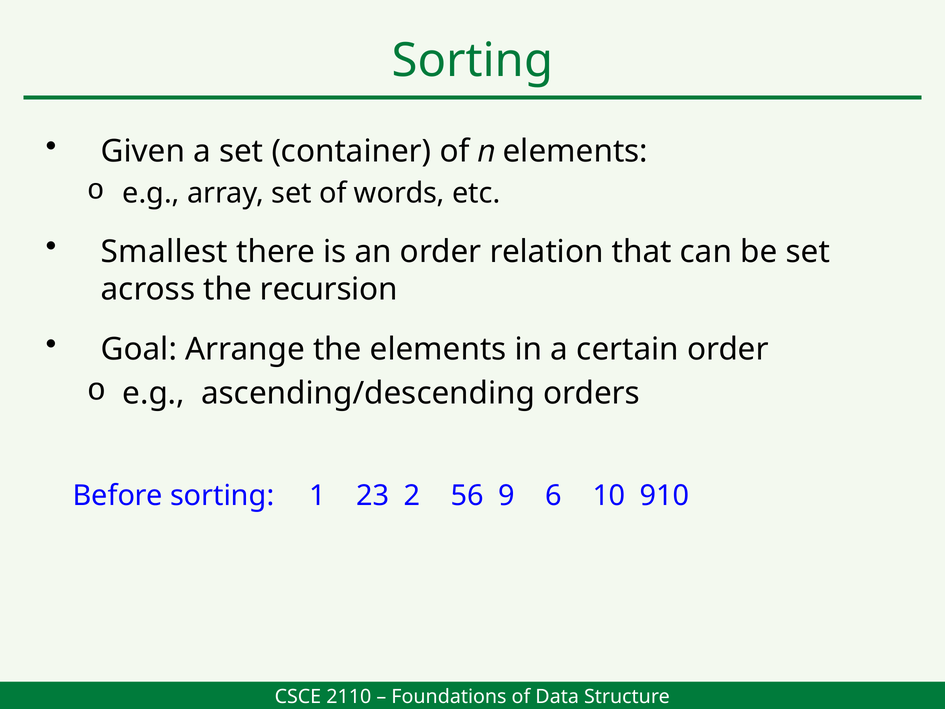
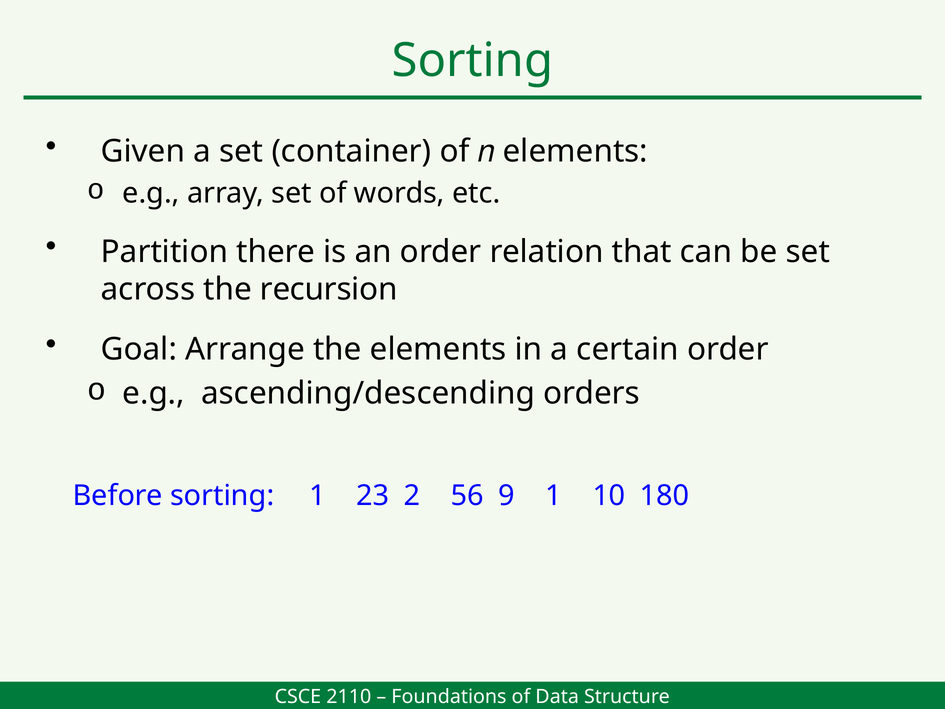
Smallest: Smallest -> Partition
9 6: 6 -> 1
910: 910 -> 180
